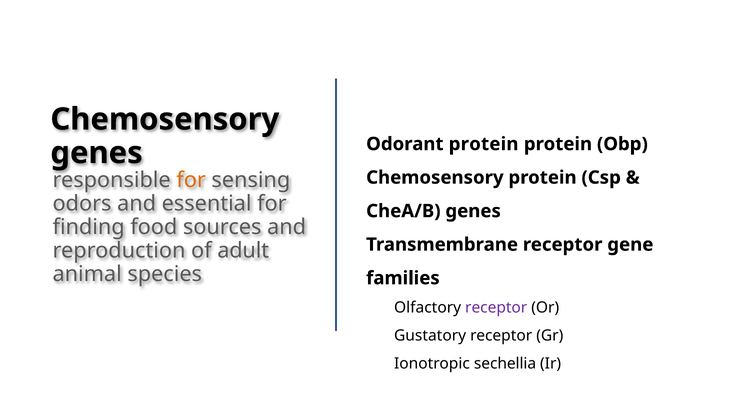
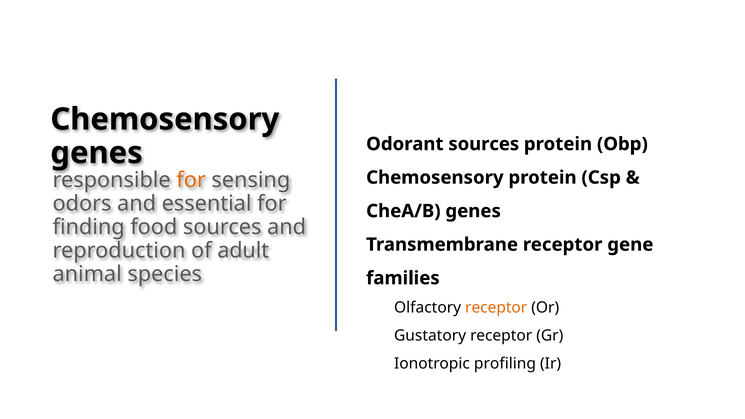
Odorant protein: protein -> sources
receptor at (496, 308) colour: purple -> orange
sechellia: sechellia -> profiling
